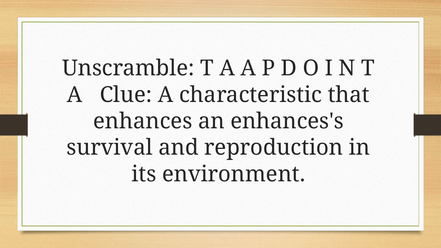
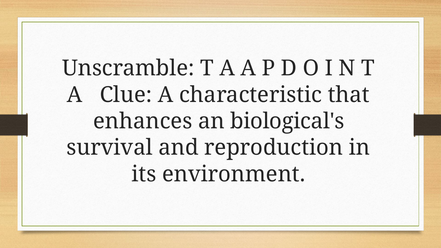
enhances's: enhances's -> biological's
